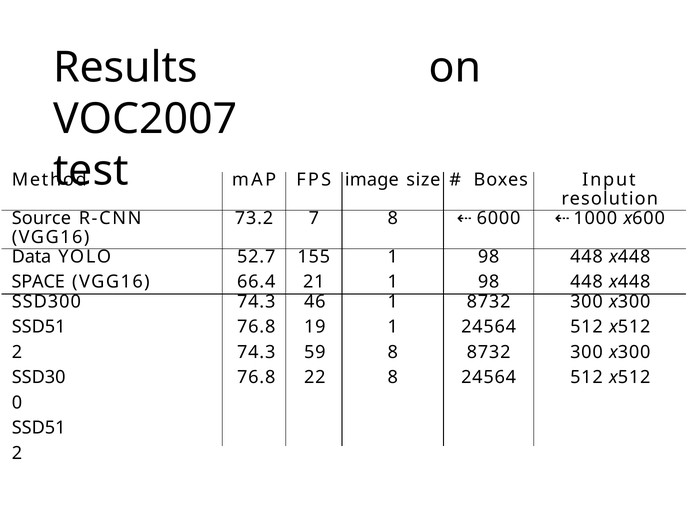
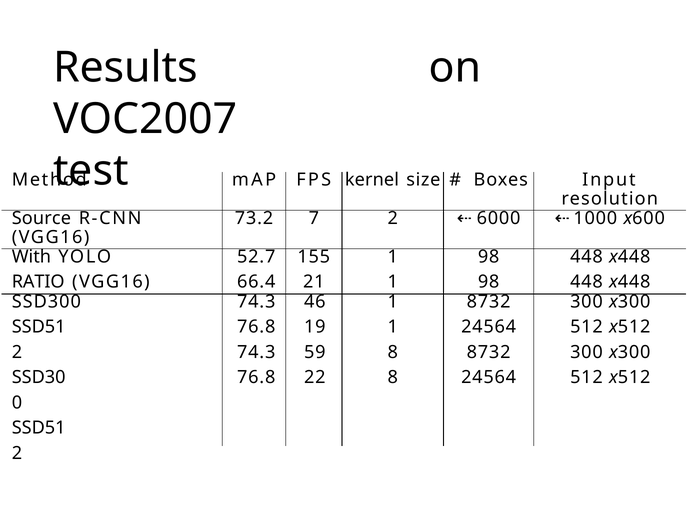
image: image -> kernel
7 8: 8 -> 2
Data: Data -> With
SPACE: SPACE -> RATIO
